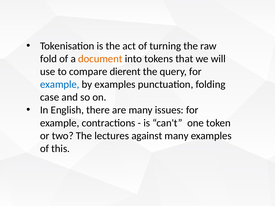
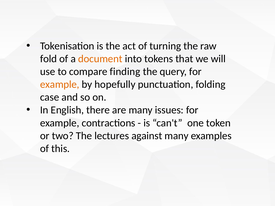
dierent: dierent -> finding
example at (60, 85) colour: blue -> orange
by examples: examples -> hopefully
